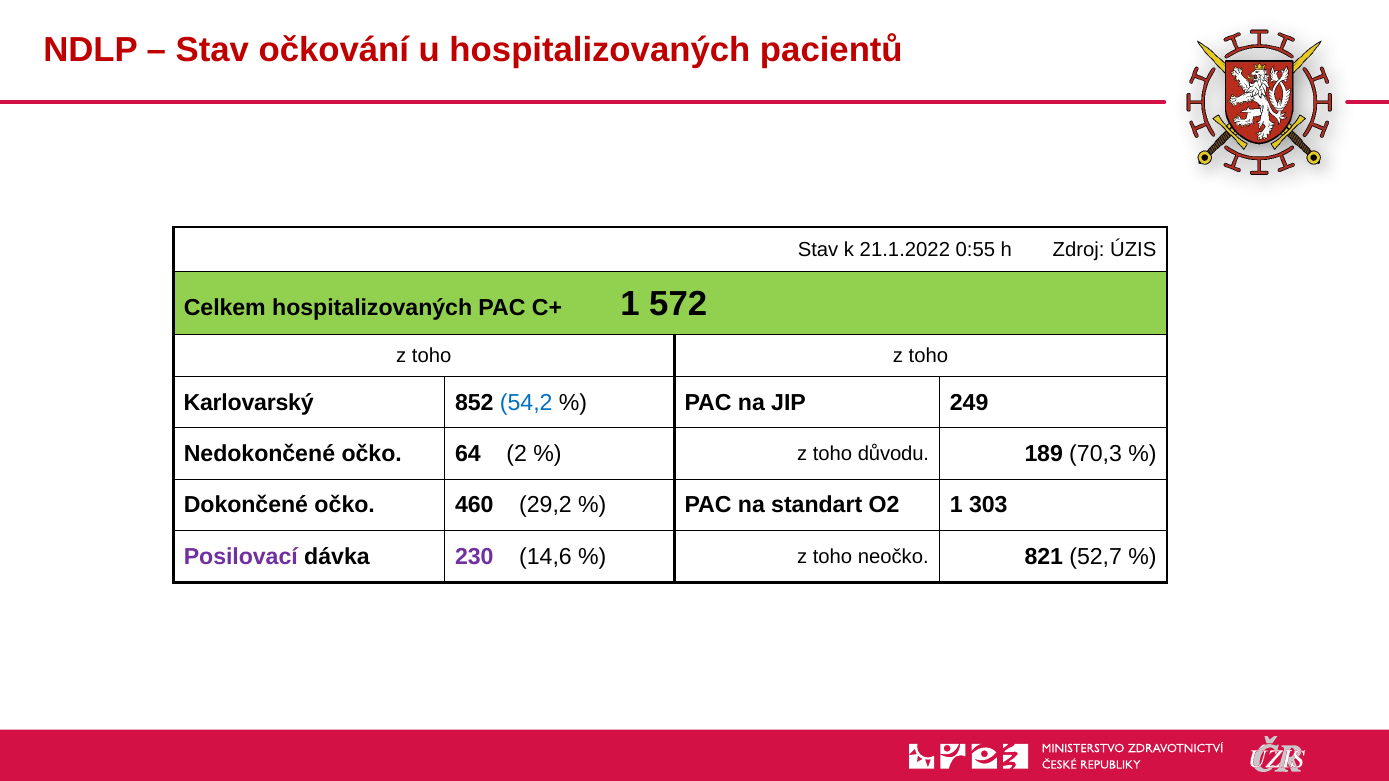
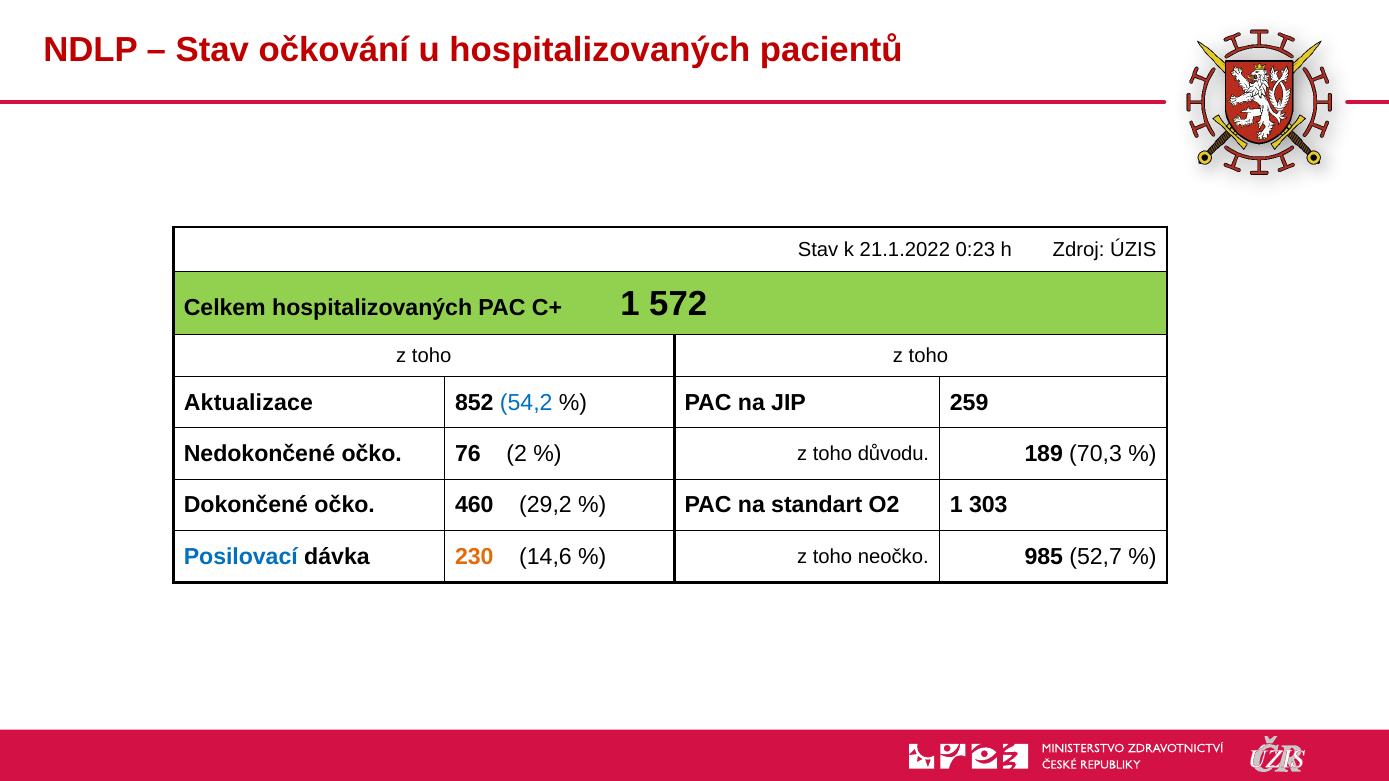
0:55: 0:55 -> 0:23
Karlovarský: Karlovarský -> Aktualizace
249: 249 -> 259
64: 64 -> 76
Posilovací colour: purple -> blue
230 colour: purple -> orange
821: 821 -> 985
